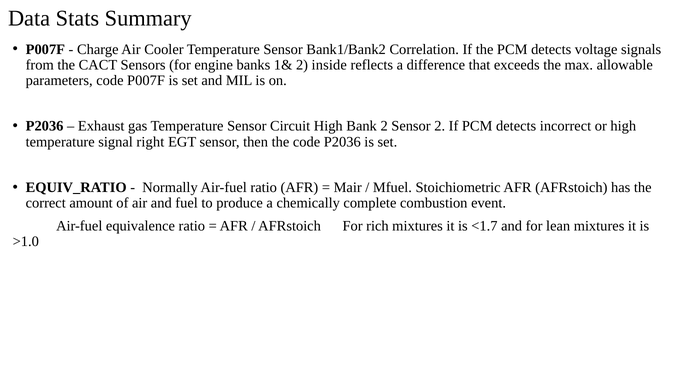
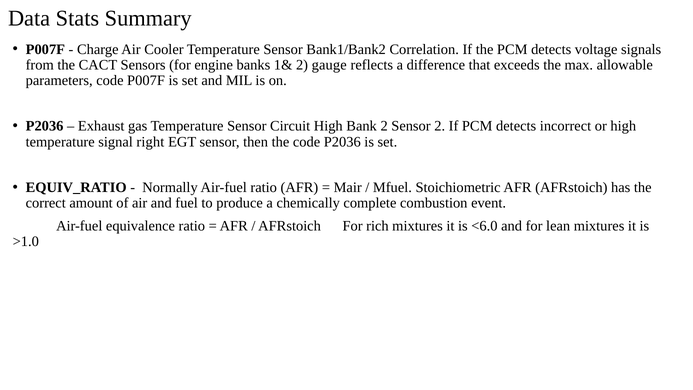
inside: inside -> gauge
<1.7: <1.7 -> <6.0
